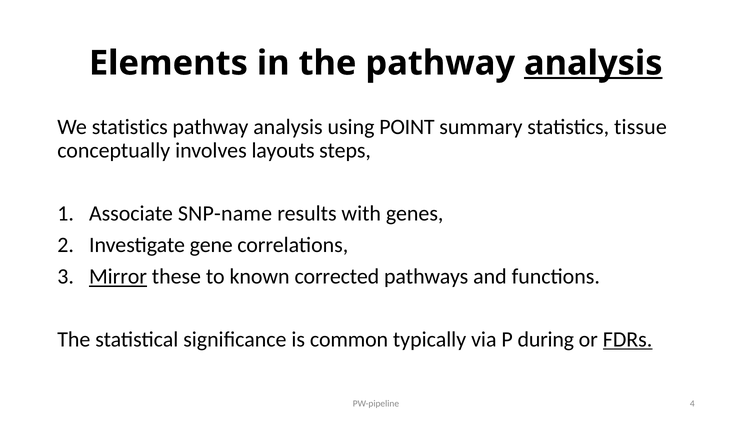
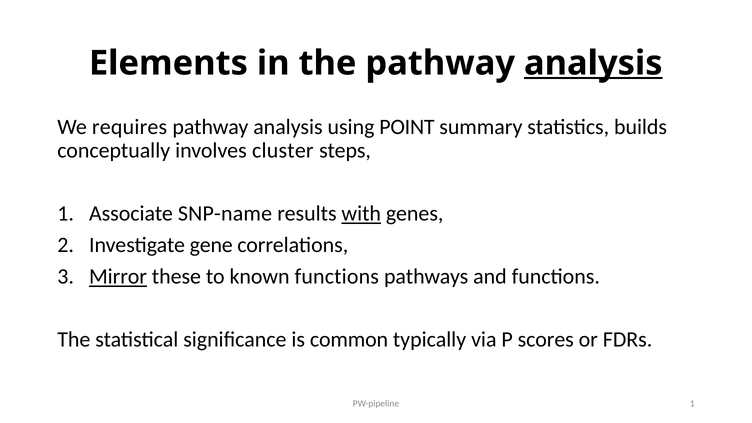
We statistics: statistics -> requires
tissue: tissue -> builds
layouts: layouts -> cluster
with underline: none -> present
known corrected: corrected -> functions
during: during -> scores
FDRs underline: present -> none
PW-pipeline 4: 4 -> 1
